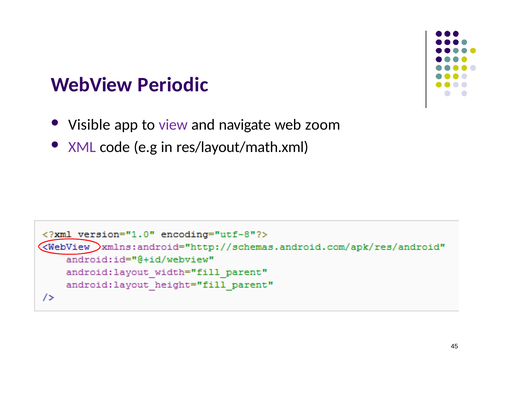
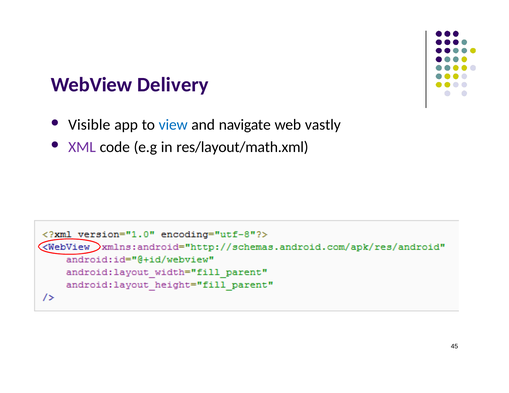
Periodic: Periodic -> Delivery
view colour: purple -> blue
zoom: zoom -> vastly
